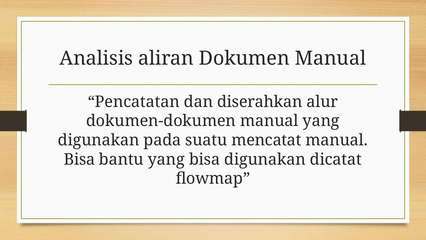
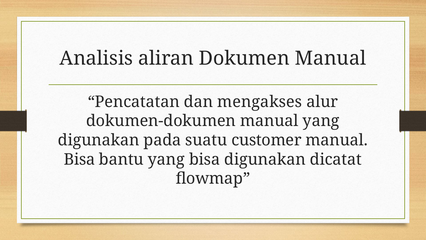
diserahkan: diserahkan -> mengakses
mencatat: mencatat -> customer
